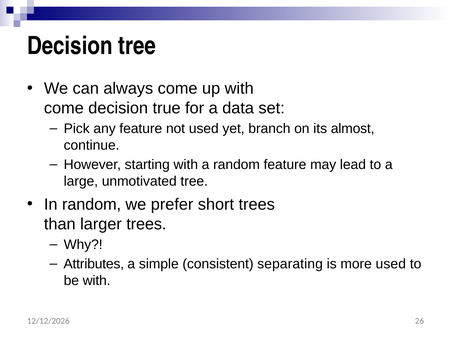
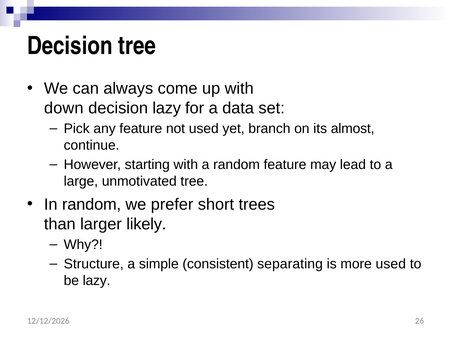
come at (64, 108): come -> down
decision true: true -> lazy
larger trees: trees -> likely
Attributes: Attributes -> Structure
be with: with -> lazy
